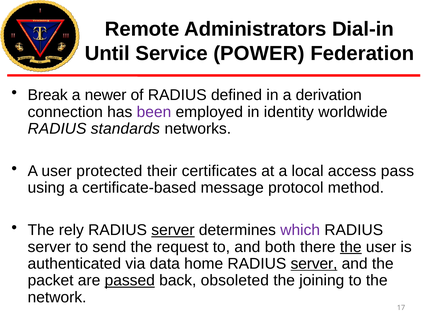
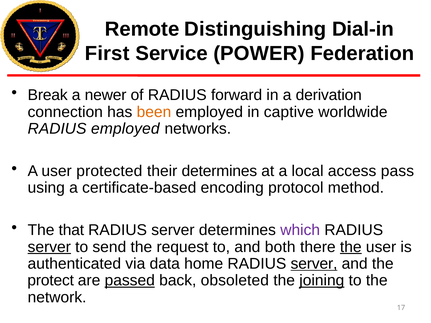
Administrators: Administrators -> Distinguishing
Until: Until -> First
defined: defined -> forward
been colour: purple -> orange
identity: identity -> captive
RADIUS standards: standards -> employed
their certificates: certificates -> determines
message: message -> encoding
rely: rely -> that
server at (173, 230) underline: present -> none
server at (49, 247) underline: none -> present
packet: packet -> protect
joining underline: none -> present
